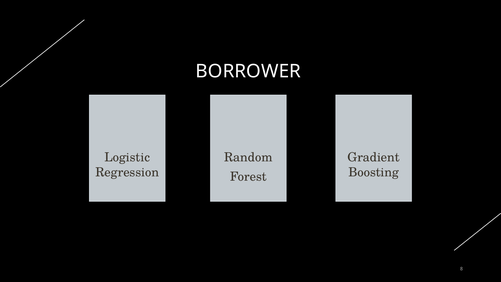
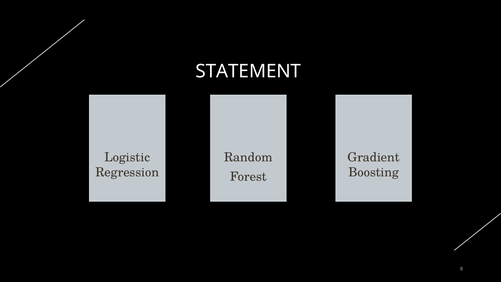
BORROWER: BORROWER -> STATEMENT
